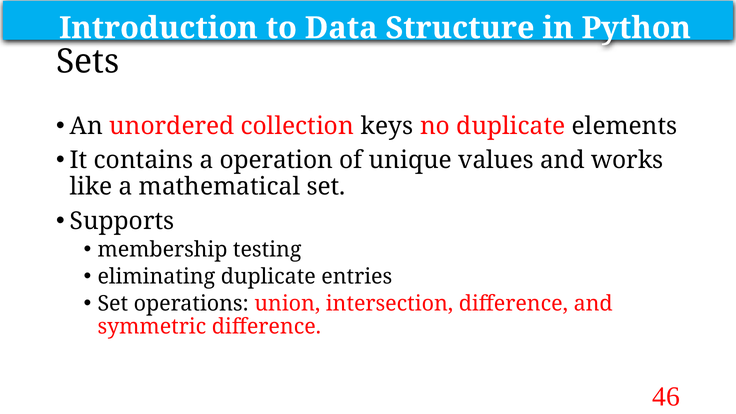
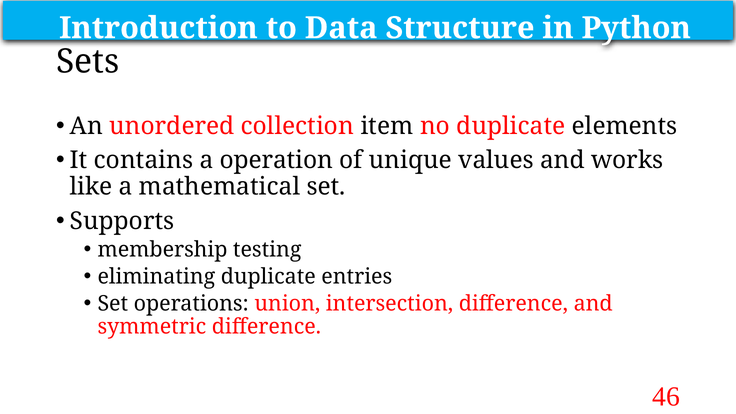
keys: keys -> item
